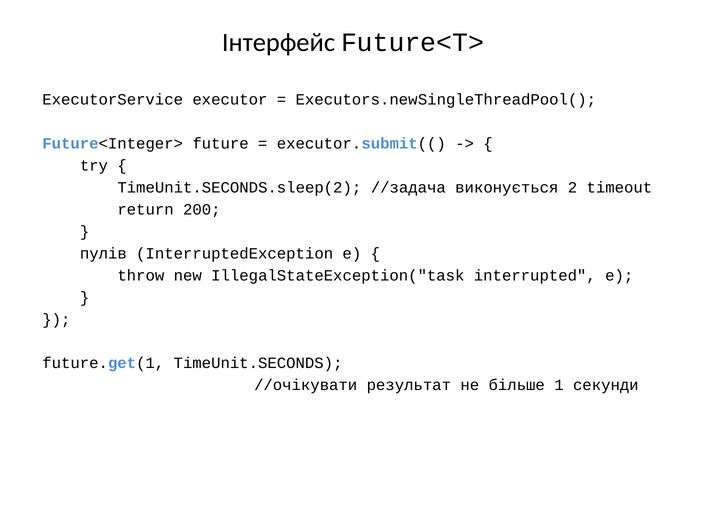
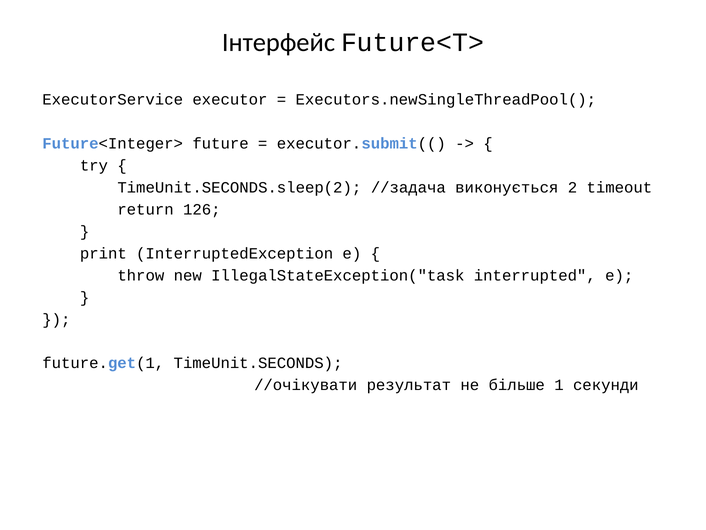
200: 200 -> 126
пулів: пулів -> print
